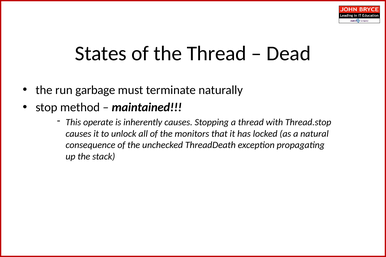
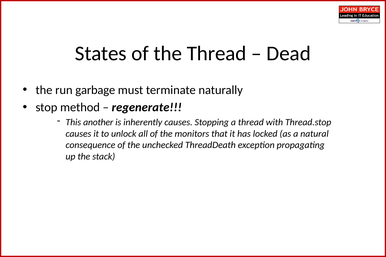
maintained: maintained -> regenerate
operate: operate -> another
